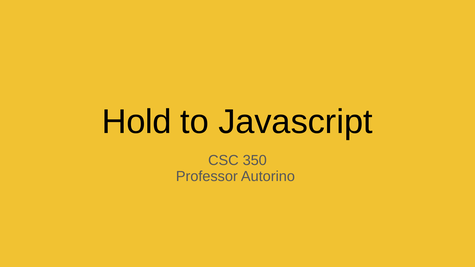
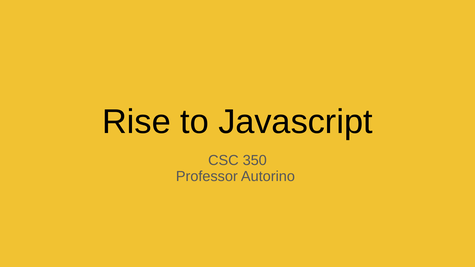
Hold: Hold -> Rise
